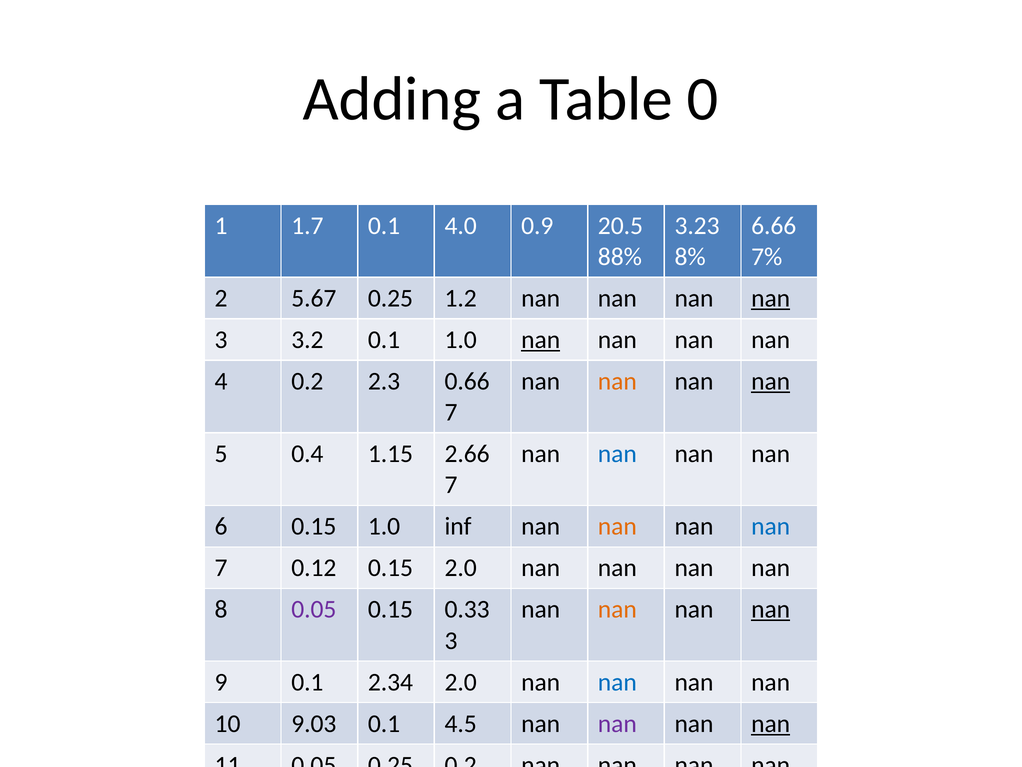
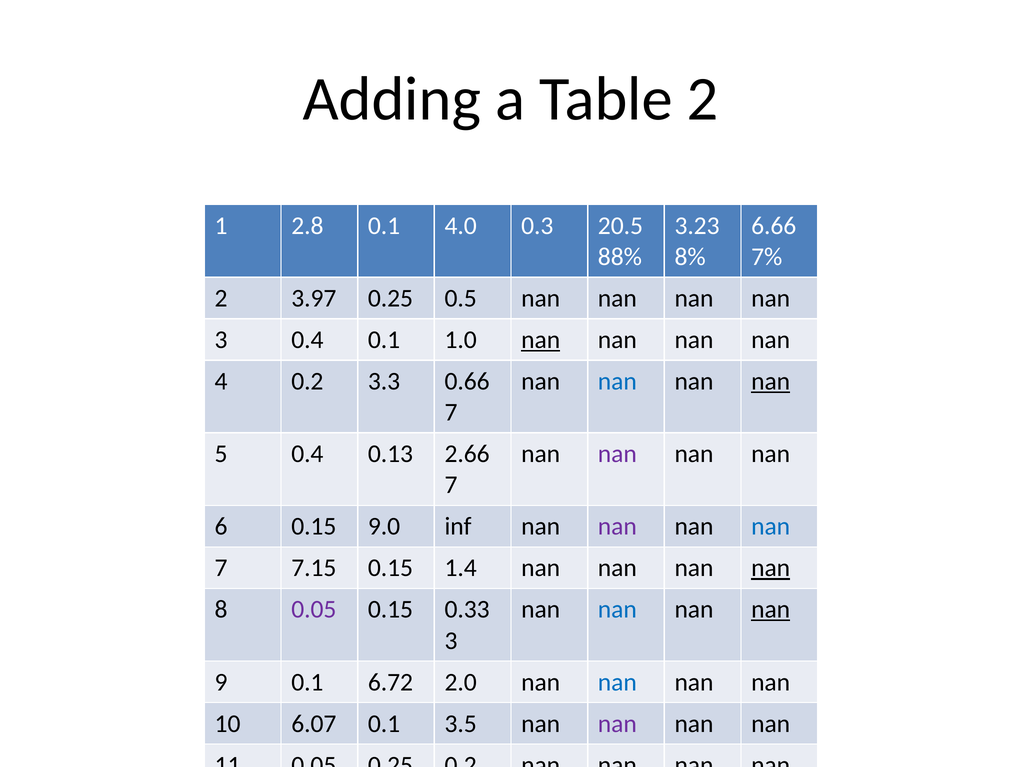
Table 0: 0 -> 2
1.7: 1.7 -> 2.8
0.9: 0.9 -> 0.3
5.67: 5.67 -> 3.97
1.2: 1.2 -> 0.5
nan at (771, 298) underline: present -> none
3 3.2: 3.2 -> 0.4
2.3: 2.3 -> 3.3
nan at (617, 381) colour: orange -> blue
1.15: 1.15 -> 0.13
nan at (617, 454) colour: blue -> purple
6 0.15 1.0: 1.0 -> 9.0
nan at (617, 526) colour: orange -> purple
0.12: 0.12 -> 7.15
0.15 2.0: 2.0 -> 1.4
nan at (771, 568) underline: none -> present
nan at (617, 609) colour: orange -> blue
2.34: 2.34 -> 6.72
9.03: 9.03 -> 6.07
4.5: 4.5 -> 3.5
nan at (771, 723) underline: present -> none
